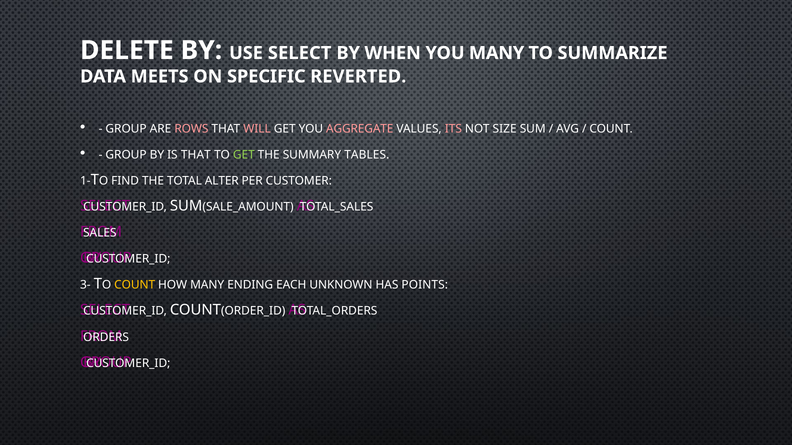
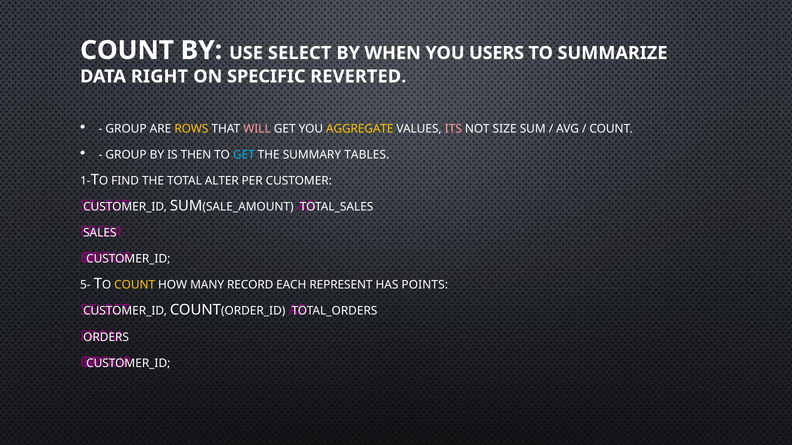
DELETE at (127, 50): DELETE -> COUNT
YOU MANY: MANY -> USERS
MEETS: MEETS -> RIGHT
ROWS colour: pink -> yellow
AGGREGATE colour: pink -> yellow
IS THAT: THAT -> THEN
GET at (244, 155) colour: light green -> light blue
3-: 3- -> 5-
ENDING: ENDING -> RECORD
UNKNOWN: UNKNOWN -> REPRESENT
